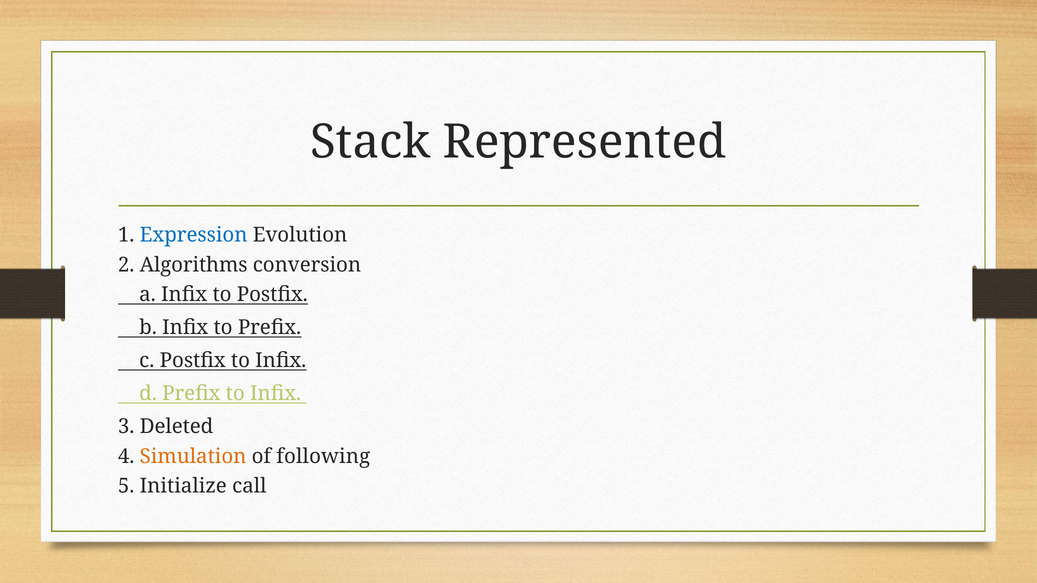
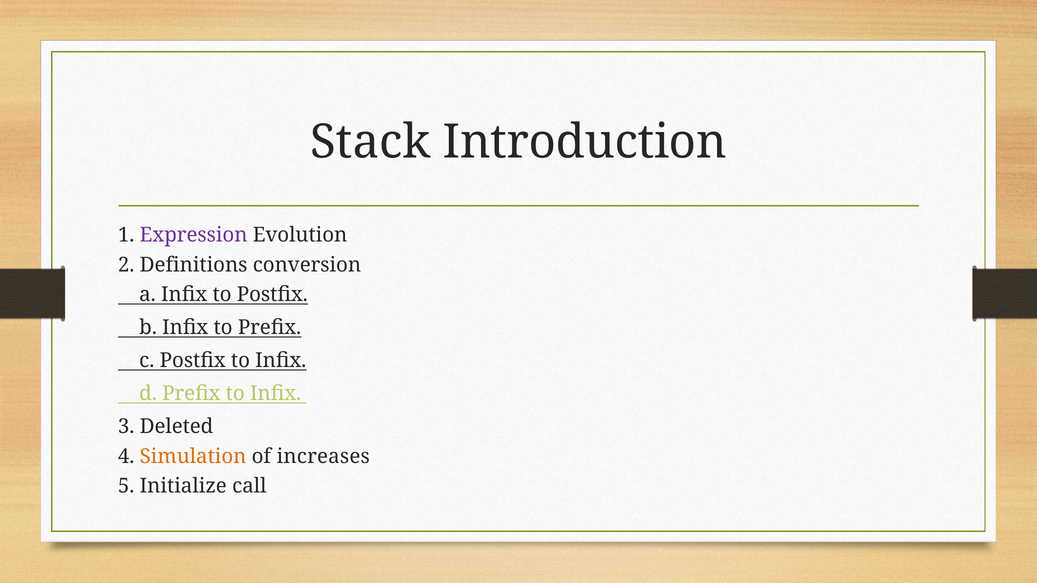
Represented: Represented -> Introduction
Expression colour: blue -> purple
Algorithms: Algorithms -> Definitions
following: following -> increases
